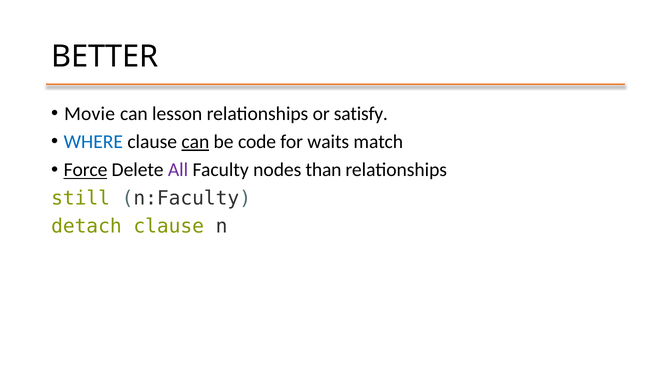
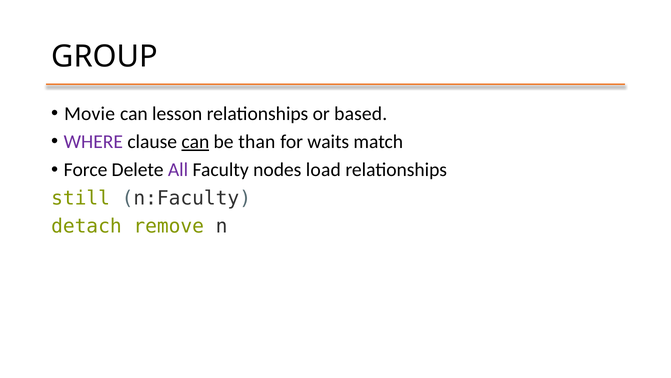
BETTER: BETTER -> GROUP
satisfy: satisfy -> based
WHERE colour: blue -> purple
code: code -> than
Force underline: present -> none
than: than -> load
detach clause: clause -> remove
